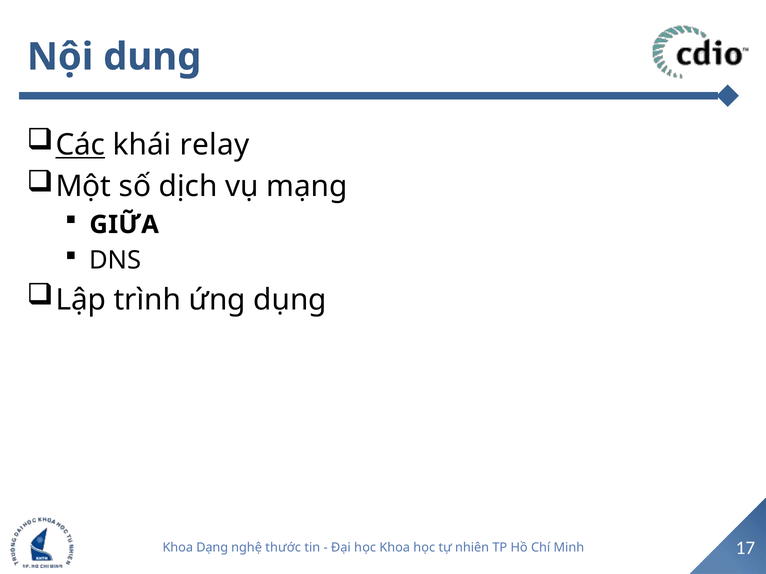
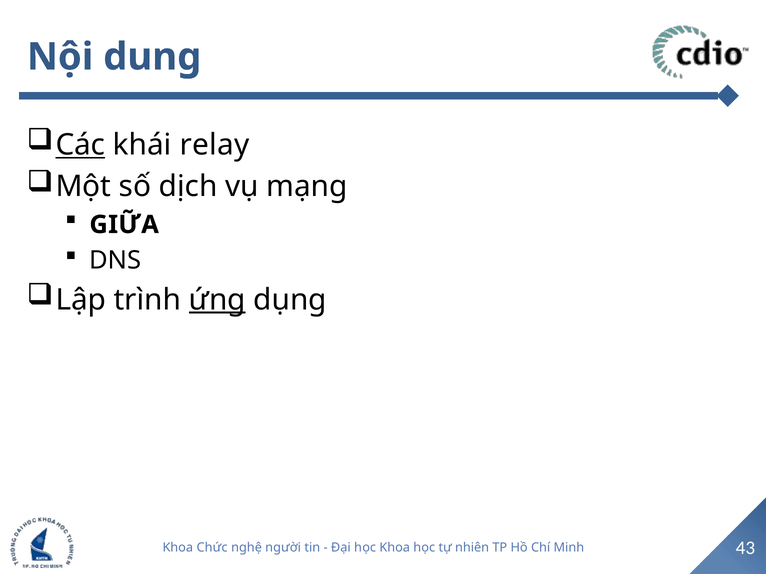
ứng underline: none -> present
Dạng: Dạng -> Chức
thước: thước -> người
17: 17 -> 43
